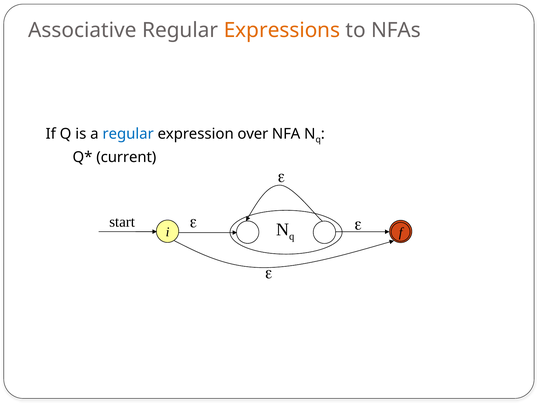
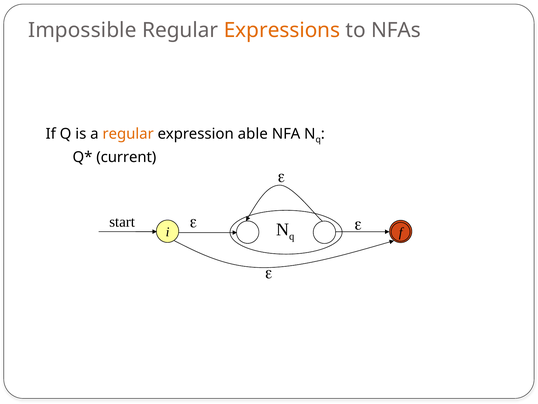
Associative: Associative -> Impossible
regular at (128, 134) colour: blue -> orange
over: over -> able
